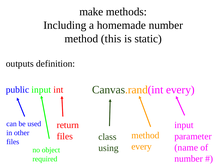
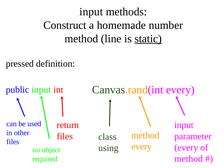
make at (91, 12): make -> input
Including: Including -> Construct
this: this -> line
static underline: none -> present
outputs: outputs -> pressed
name at (186, 147): name -> every
number at (189, 159): number -> method
